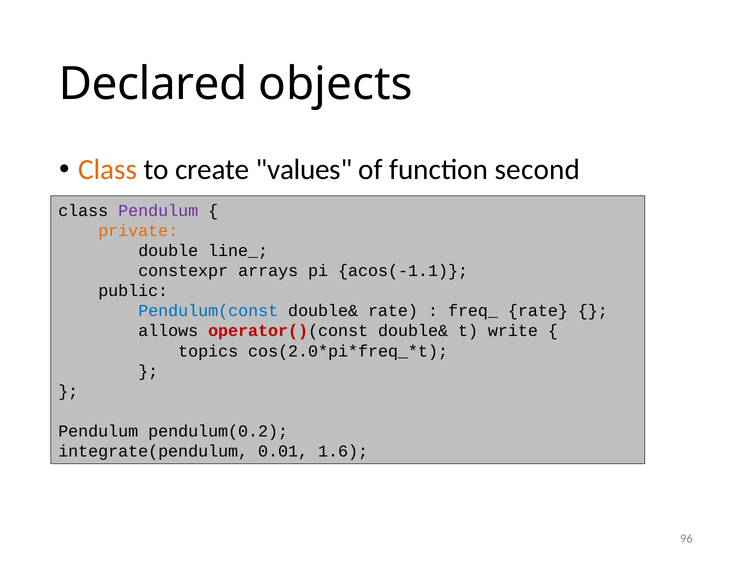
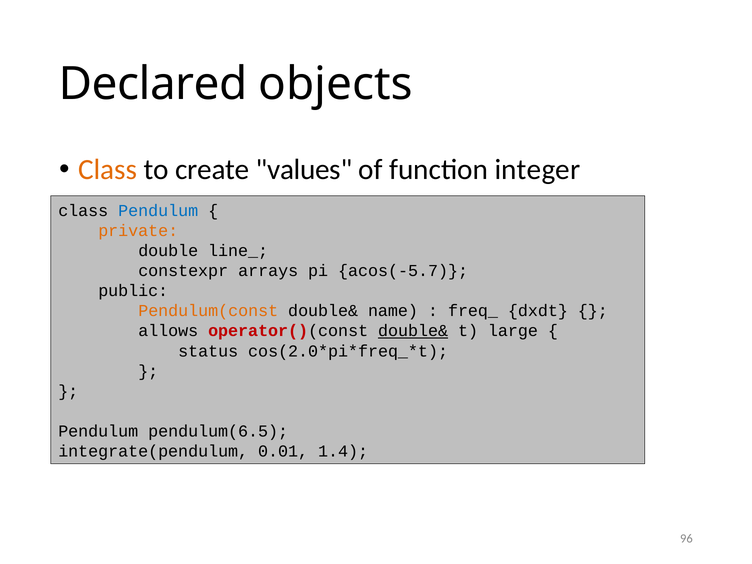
second: second -> integer
Pendulum at (158, 211) colour: purple -> blue
acos(-1.1: acos(-1.1 -> acos(-5.7
Pendulum(const colour: blue -> orange
double& rate: rate -> name
freq_ rate: rate -> dxdt
double& at (413, 331) underline: none -> present
write: write -> large
topics: topics -> status
pendulum(0.2: pendulum(0.2 -> pendulum(6.5
1.6: 1.6 -> 1.4
